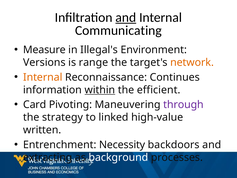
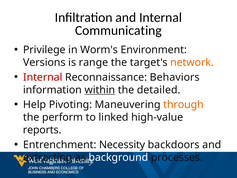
and at (126, 17) underline: present -> none
Measure: Measure -> Privilege
Illegal's: Illegal's -> Worm's
Internal at (43, 77) colour: orange -> red
Continues: Continues -> Behaviors
efficient: efficient -> detailed
Card: Card -> Help
through colour: purple -> orange
strategy: strategy -> perform
written: written -> reports
